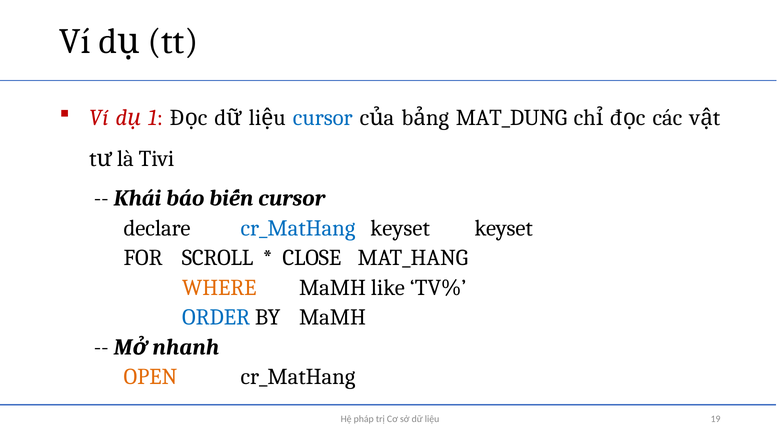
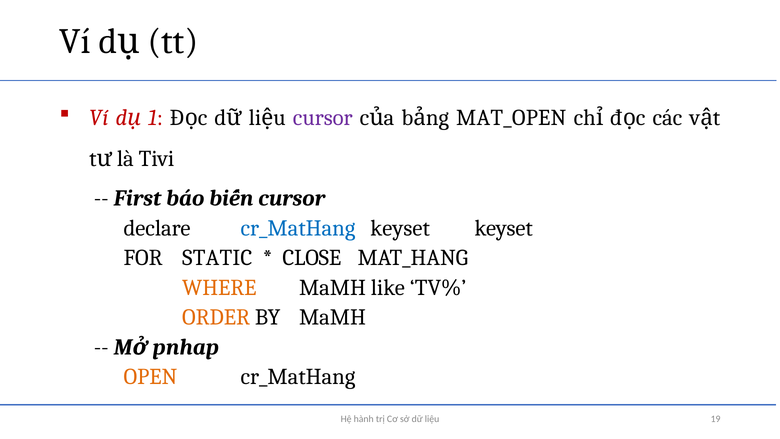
cursor at (323, 118) colour: blue -> purple
MAT_DUNG: MAT_DUNG -> MAT_OPEN
Khái: Khái -> First
SCROLL: SCROLL -> STATIC
ORDER colour: blue -> orange
nhanh: nhanh -> pnhap
pháp: pháp -> hành
